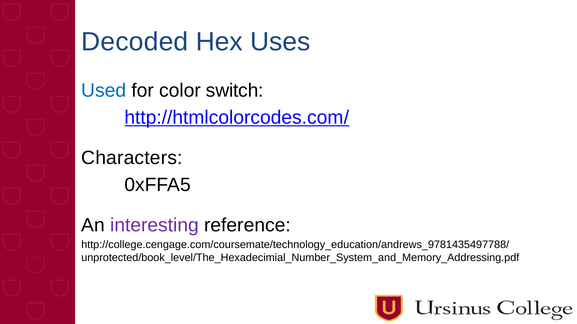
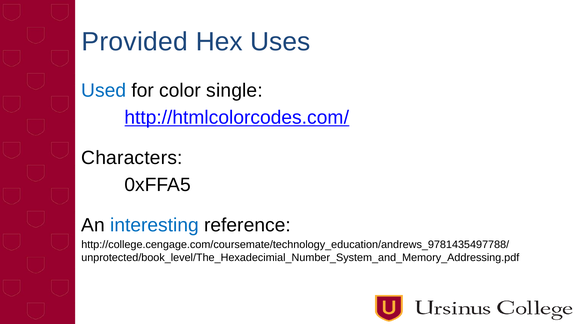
Decoded: Decoded -> Provided
switch: switch -> single
interesting colour: purple -> blue
